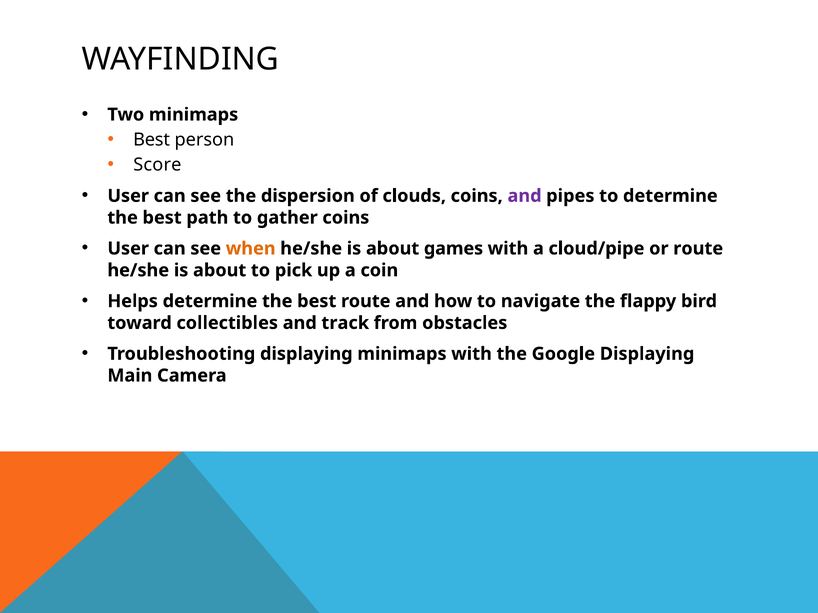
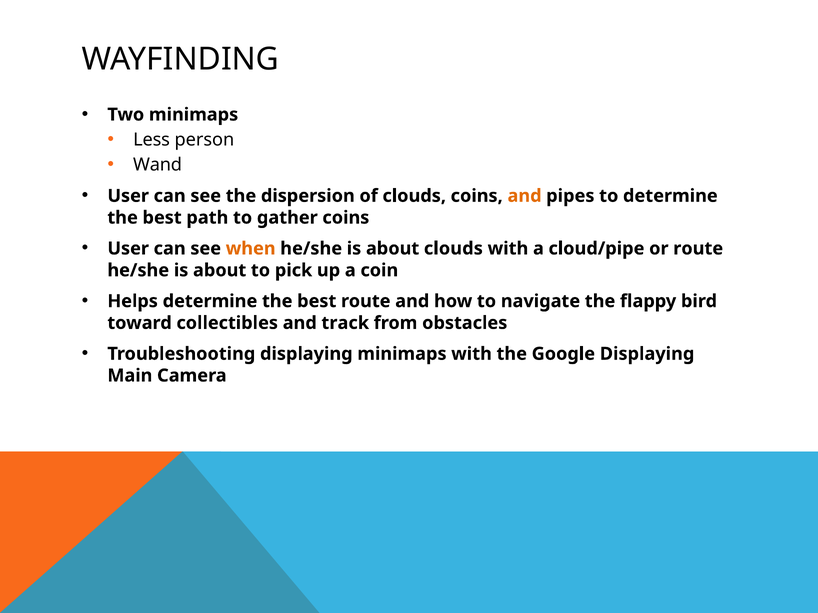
Best at (152, 140): Best -> Less
Score: Score -> Wand
and at (525, 196) colour: purple -> orange
about games: games -> clouds
